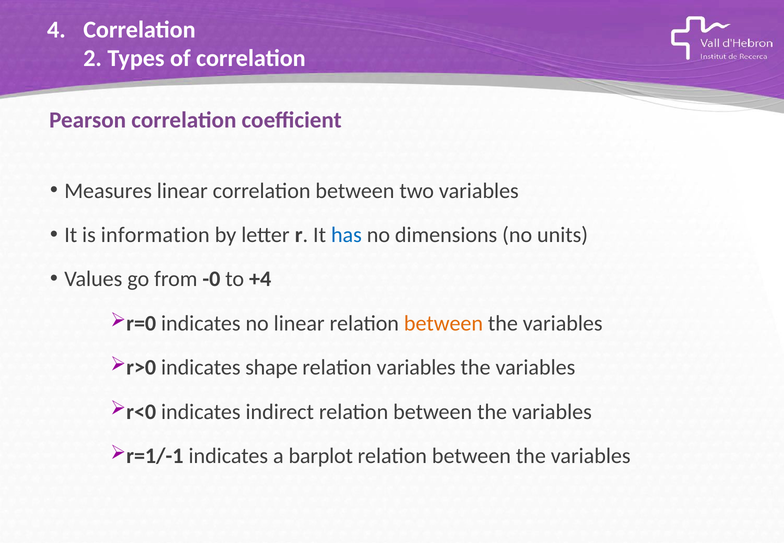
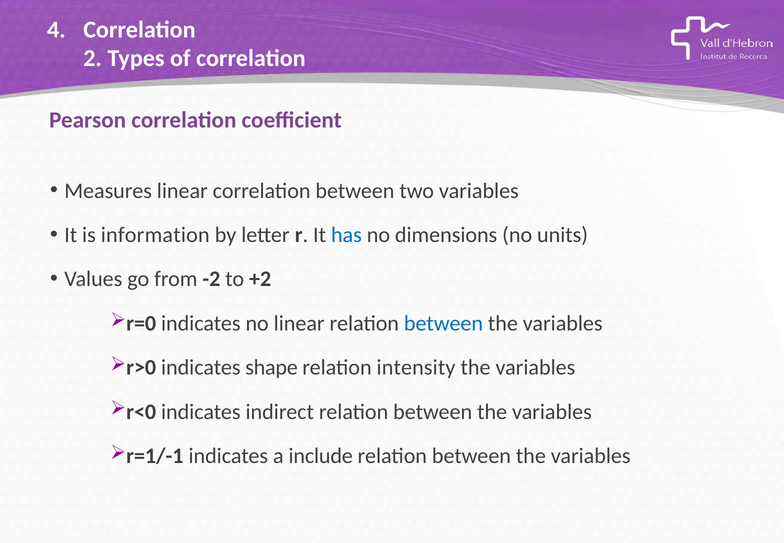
-0: -0 -> -2
+4: +4 -> +2
between at (443, 323) colour: orange -> blue
relation variables: variables -> intensity
barplot: barplot -> include
